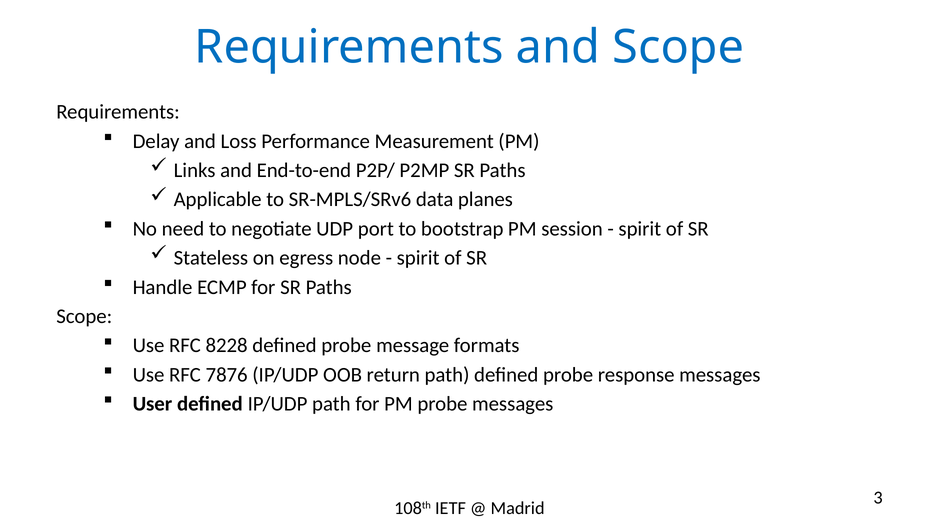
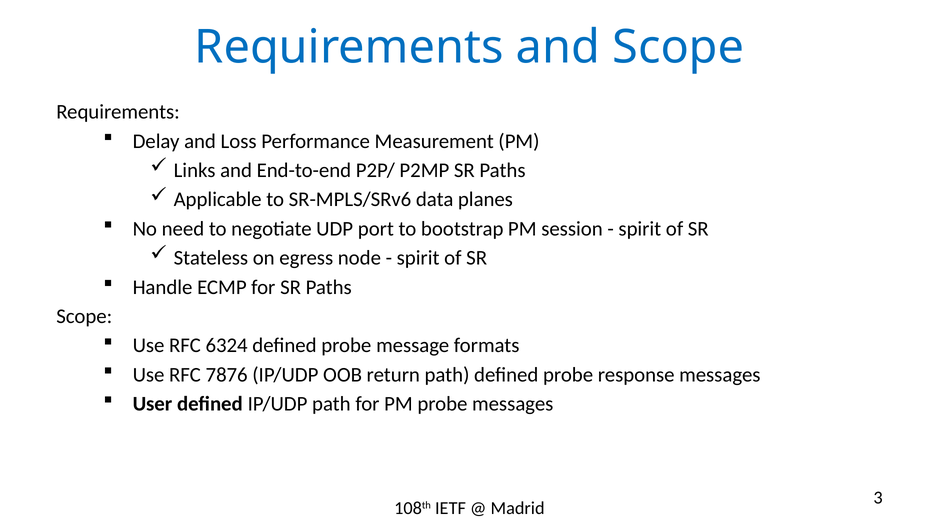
8228: 8228 -> 6324
